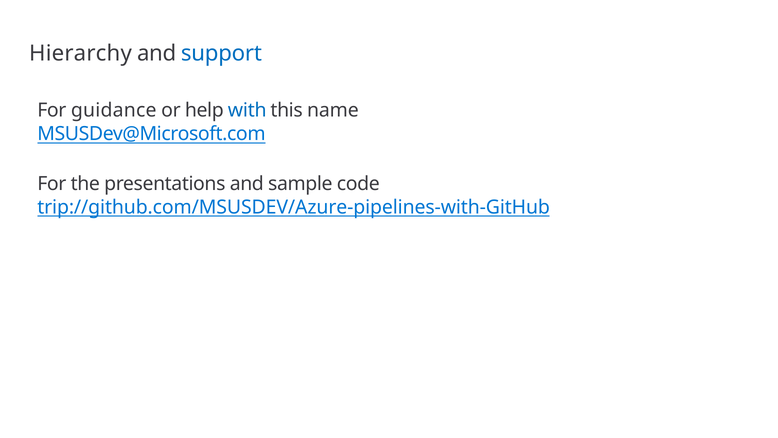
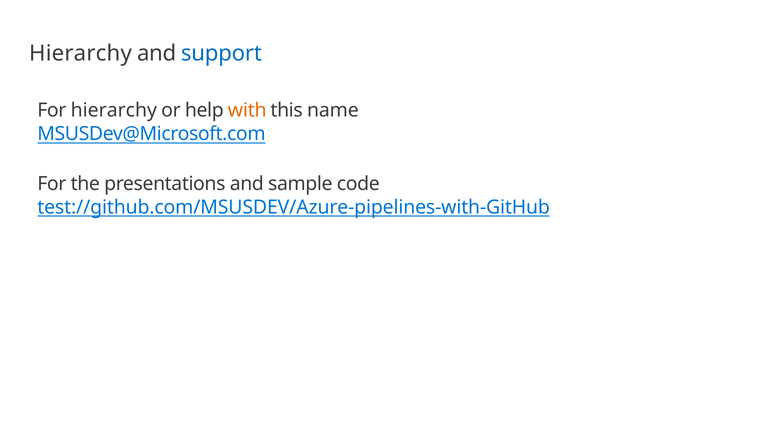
For guidance: guidance -> hierarchy
with colour: blue -> orange
trip://github.com/MSUSDEV/Azure-pipelines-with-GitHub: trip://github.com/MSUSDEV/Azure-pipelines-with-GitHub -> test://github.com/MSUSDEV/Azure-pipelines-with-GitHub
